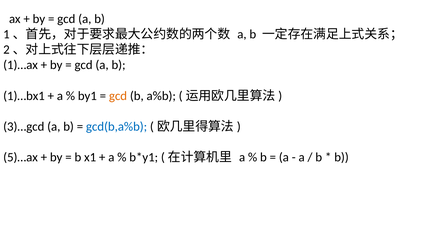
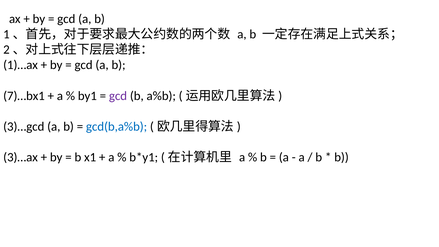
1)…bx1: 1)…bx1 -> 7)…bx1
gcd at (118, 96) colour: orange -> purple
5)…ax: 5)…ax -> 3)…ax
